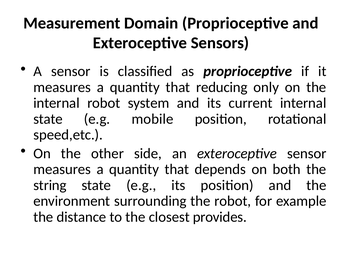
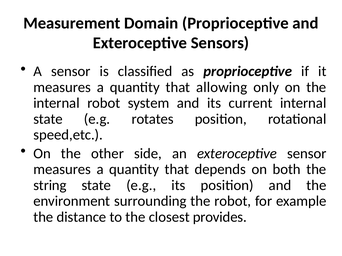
reducing: reducing -> allowing
mobile: mobile -> rotates
